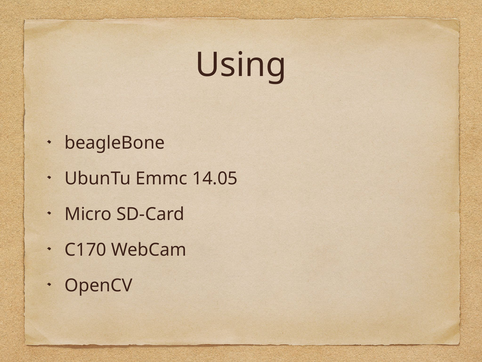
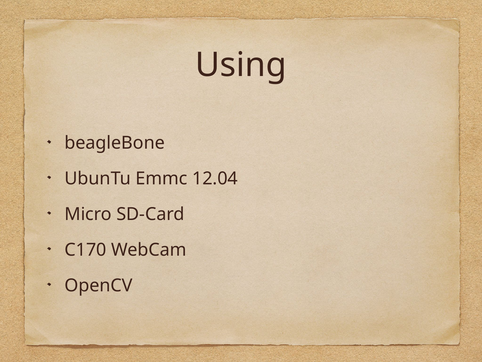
14.05: 14.05 -> 12.04
